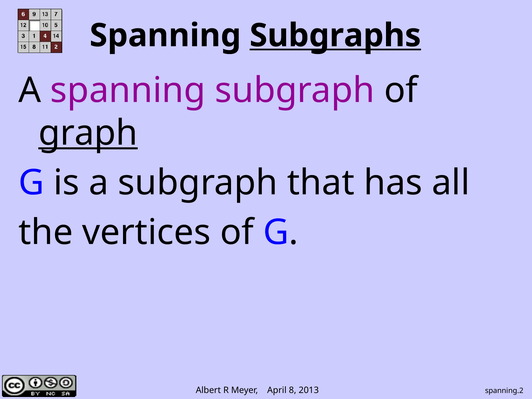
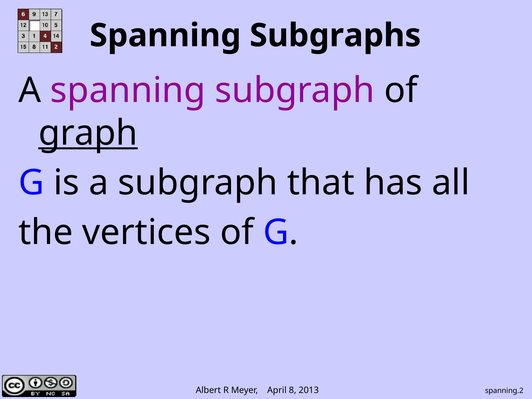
Subgraphs underline: present -> none
